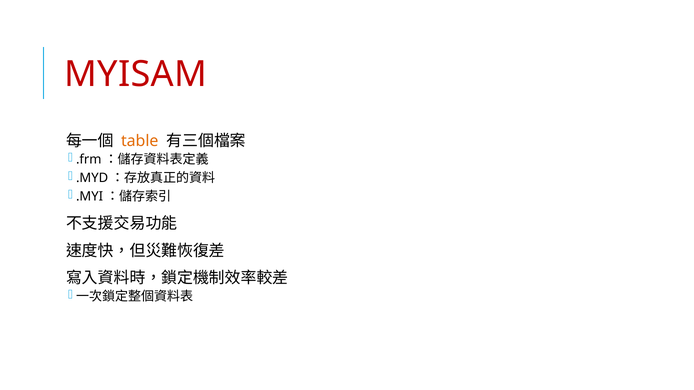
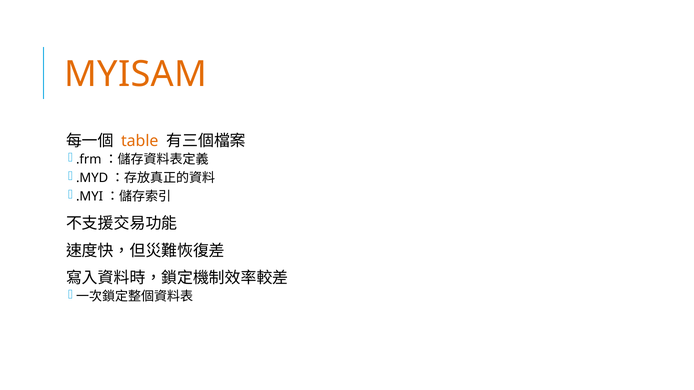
MYISAM colour: red -> orange
